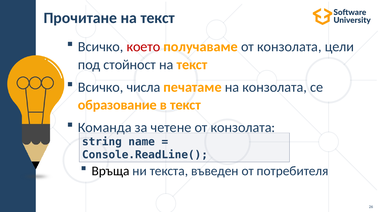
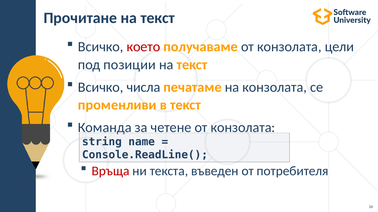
стойност: стойност -> позиции
образование: образование -> променливи
Връща colour: black -> red
